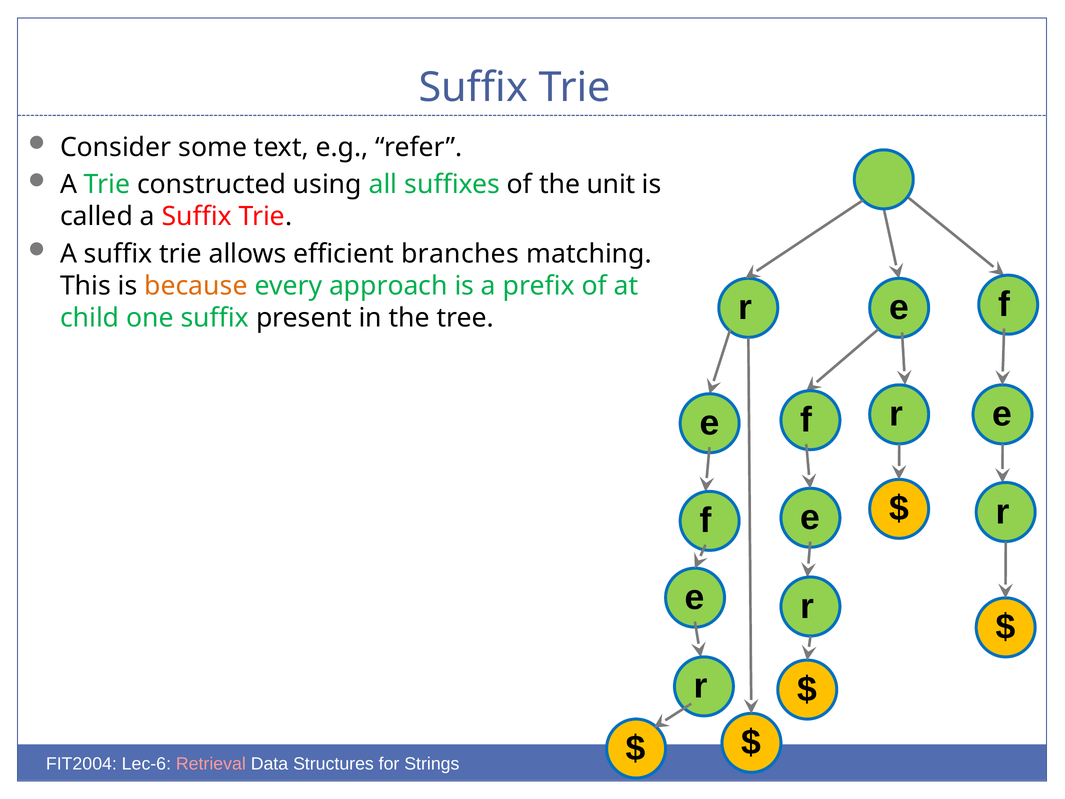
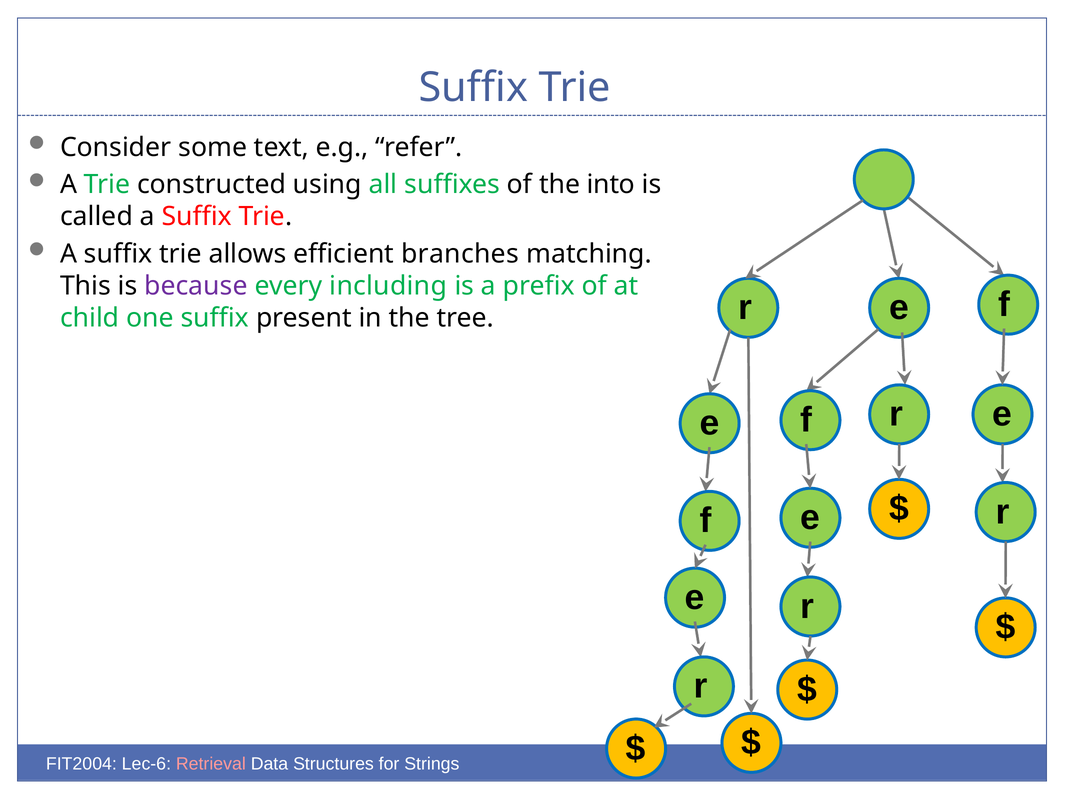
unit: unit -> into
because colour: orange -> purple
approach: approach -> including
